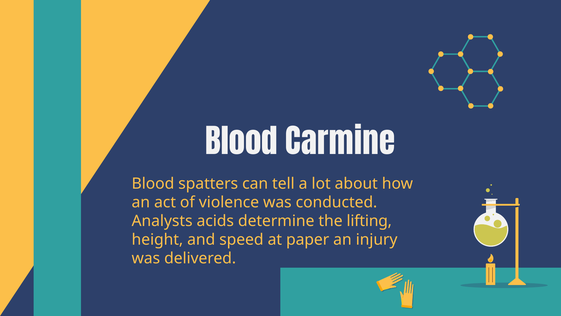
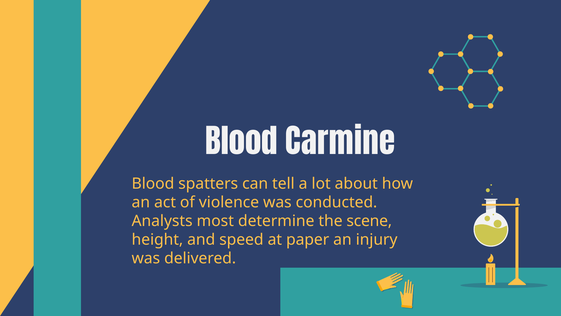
acids: acids -> most
lifting: lifting -> scene
